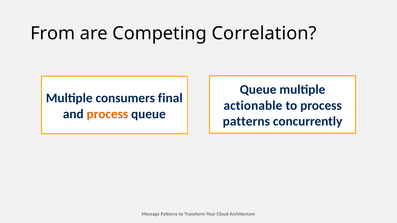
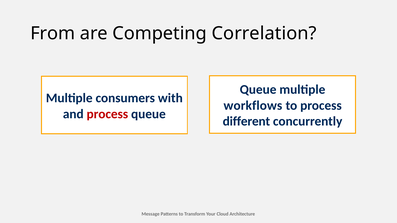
final: final -> with
actionable: actionable -> workflows
process at (107, 114) colour: orange -> red
patterns at (246, 121): patterns -> different
